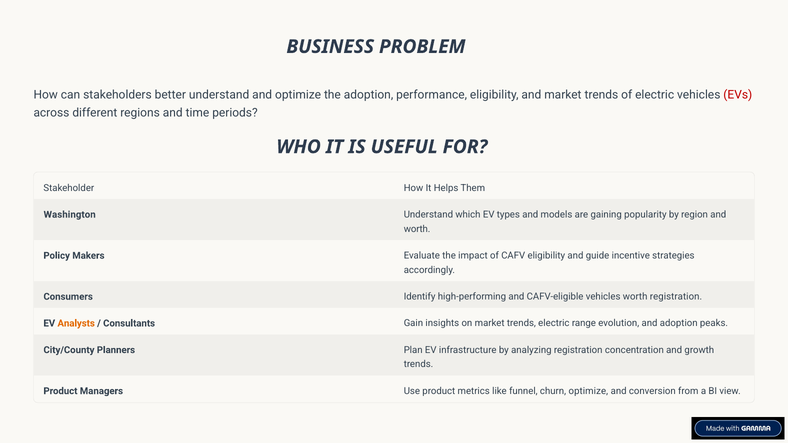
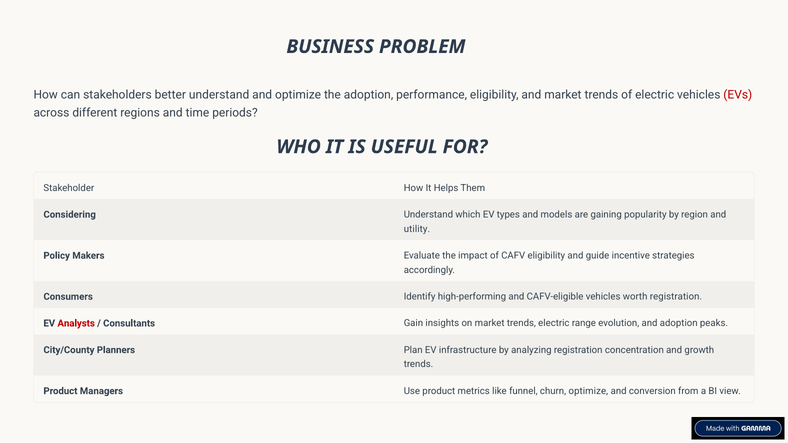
Washington: Washington -> Considering
worth at (417, 229): worth -> utility
Analysts colour: orange -> red
